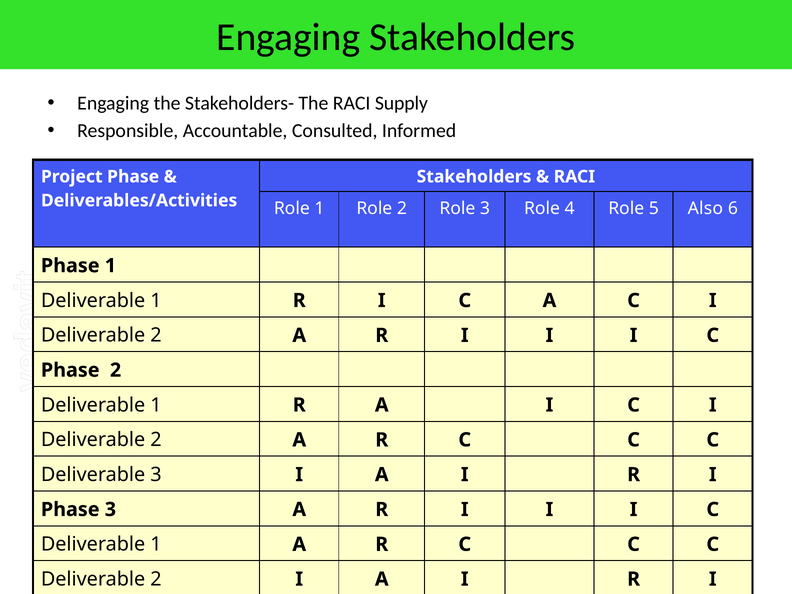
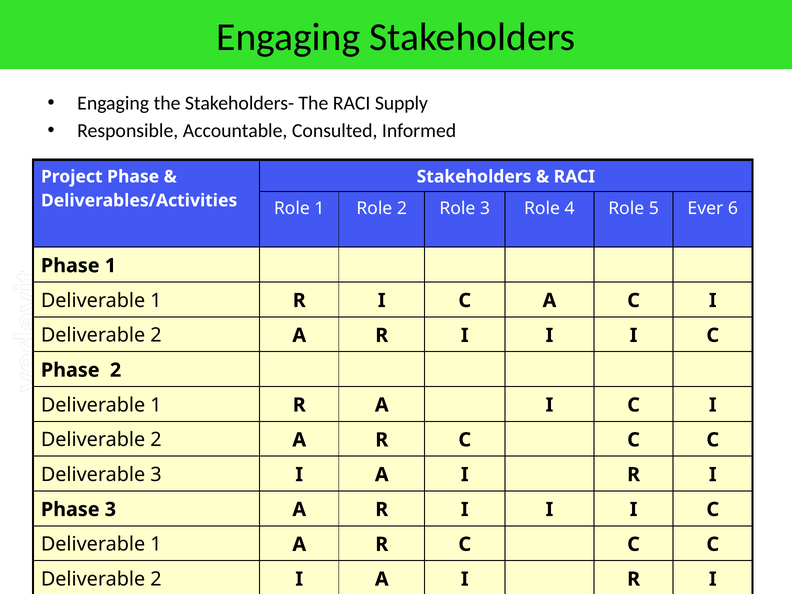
Also: Also -> Ever
